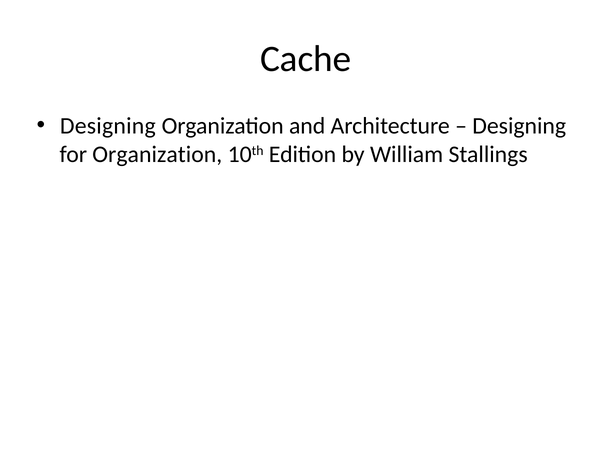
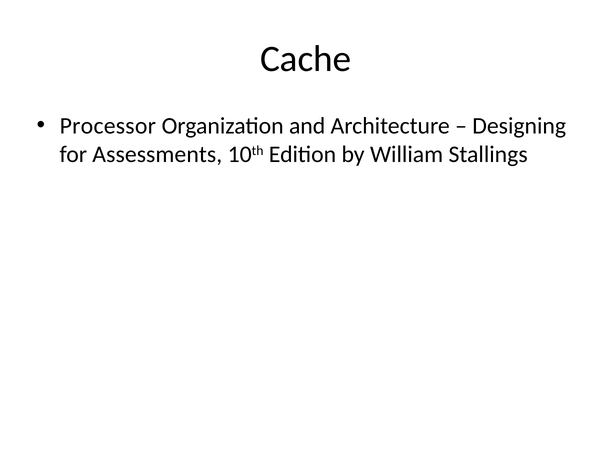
Designing at (108, 126): Designing -> Processor
for Organization: Organization -> Assessments
